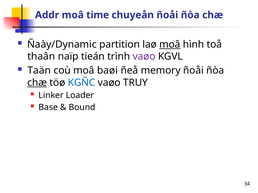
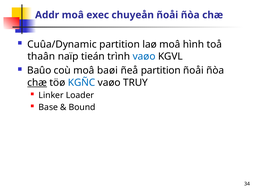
time: time -> exec
Ñaày/Dynamic: Ñaày/Dynamic -> Cuûa/Dynamic
moâ at (170, 45) underline: present -> none
vaøo at (144, 57) colour: purple -> blue
Taän: Taän -> Baûo
ñeå memory: memory -> partition
